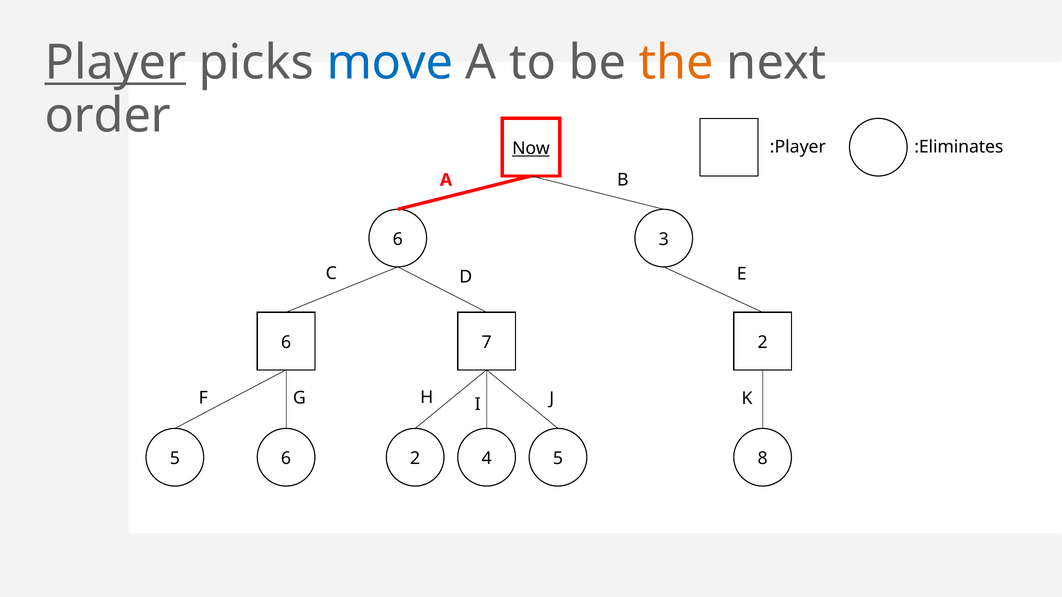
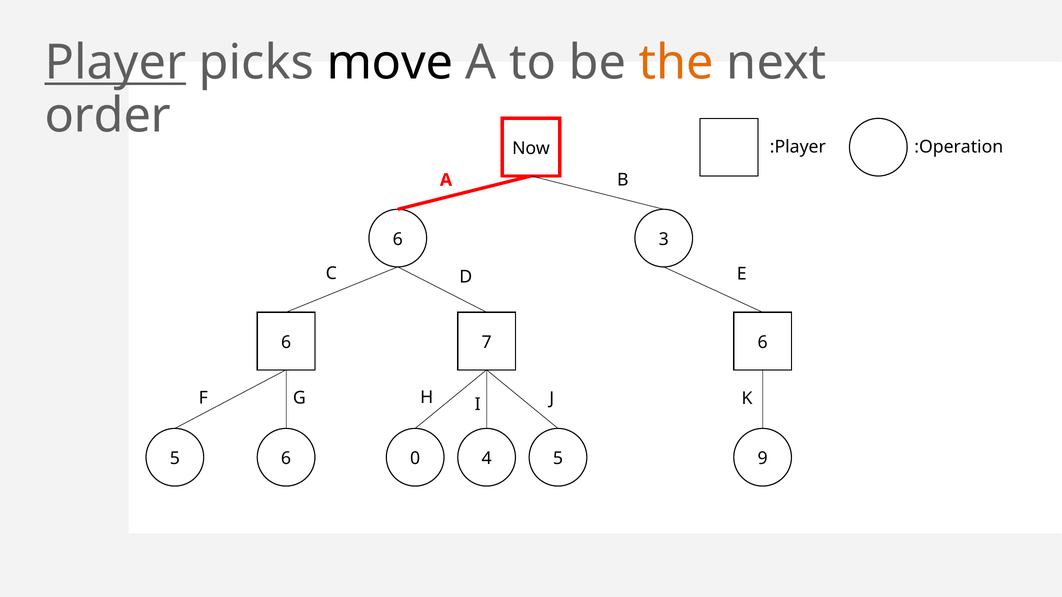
move colour: blue -> black
:Eliminates: :Eliminates -> :Operation
Now underline: present -> none
7 2: 2 -> 6
5 2: 2 -> 0
8: 8 -> 9
